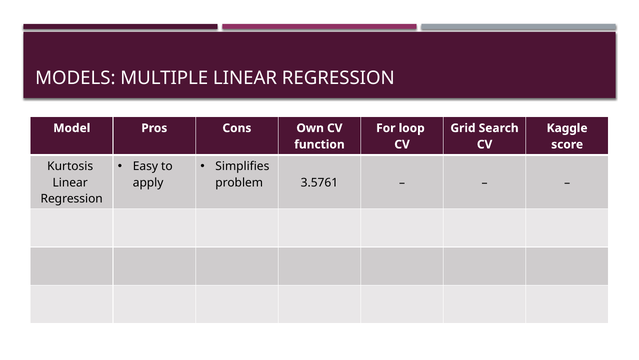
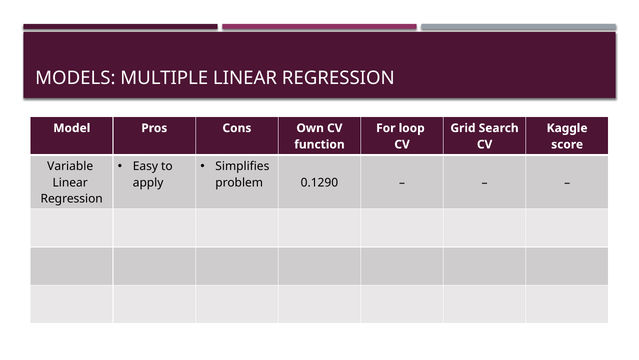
Kurtosis: Kurtosis -> Variable
3.5761: 3.5761 -> 0.1290
